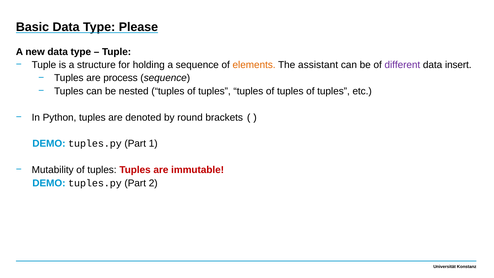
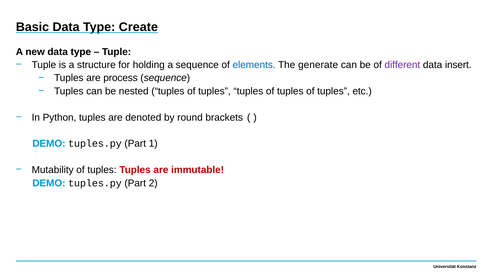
Please: Please -> Create
elements colour: orange -> blue
assistant: assistant -> generate
